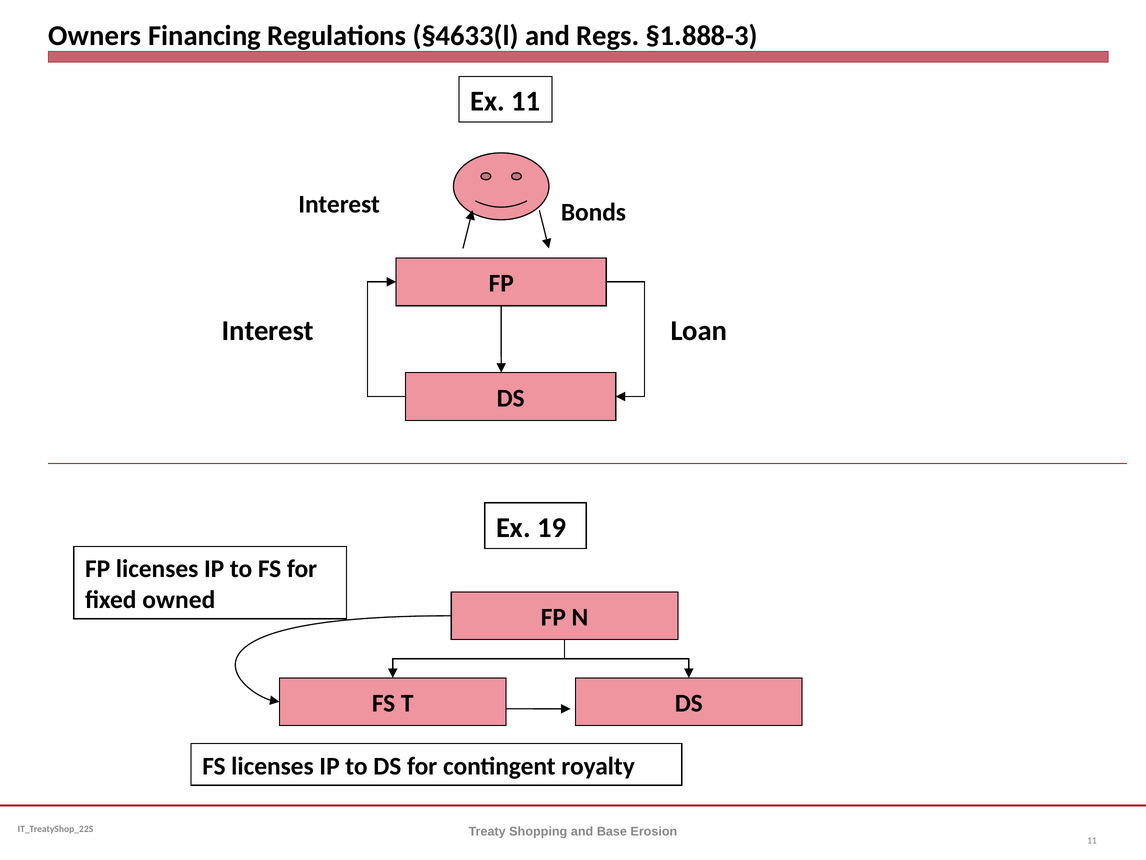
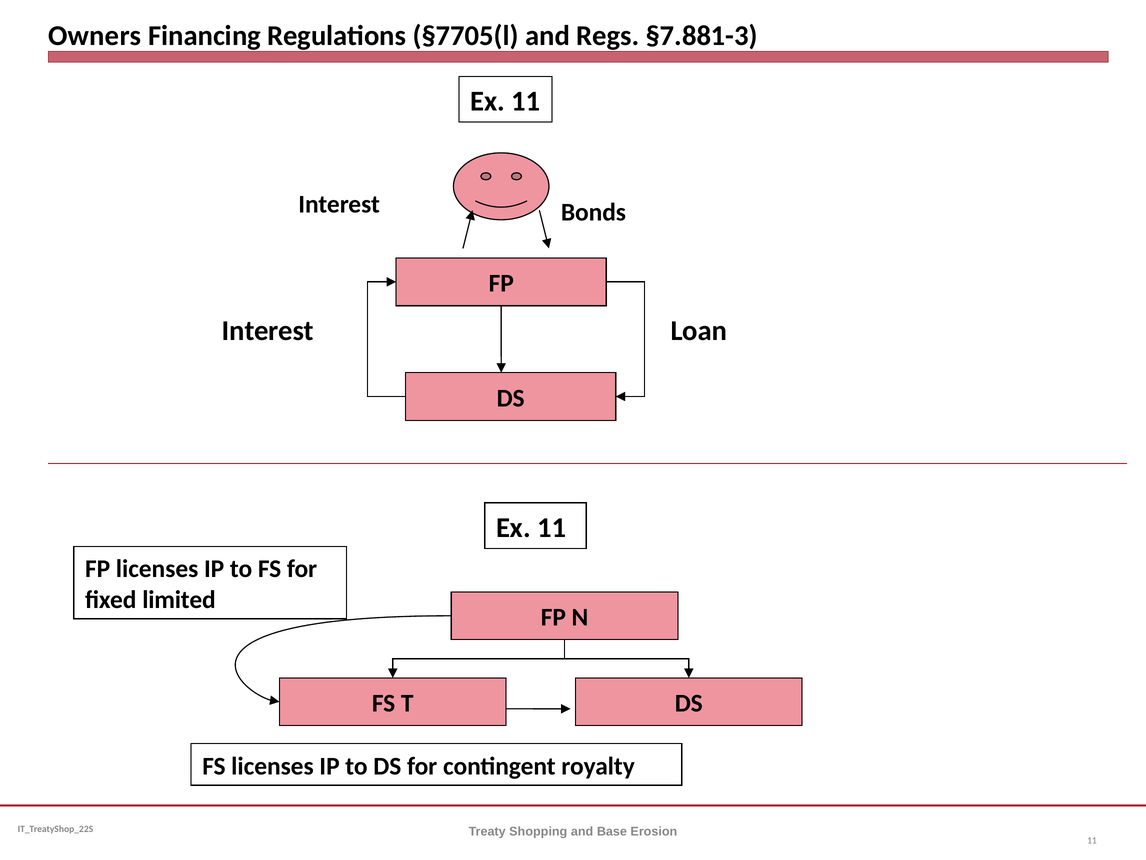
§4633(l: §4633(l -> §7705(l
§1.888-3: §1.888-3 -> §7.881-3
19 at (552, 527): 19 -> 11
owned: owned -> limited
